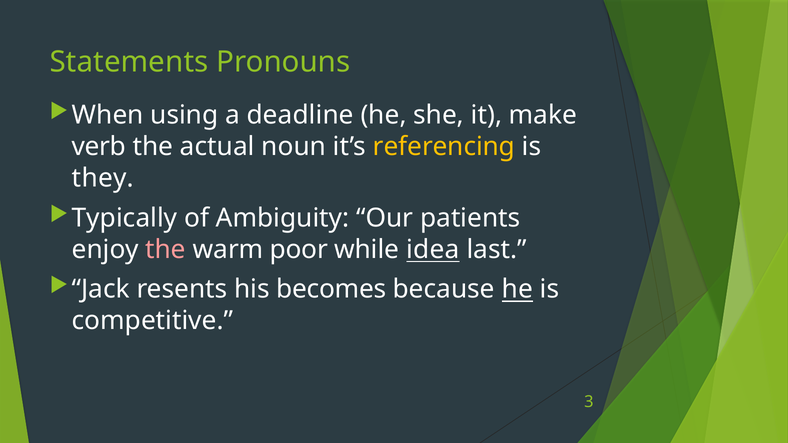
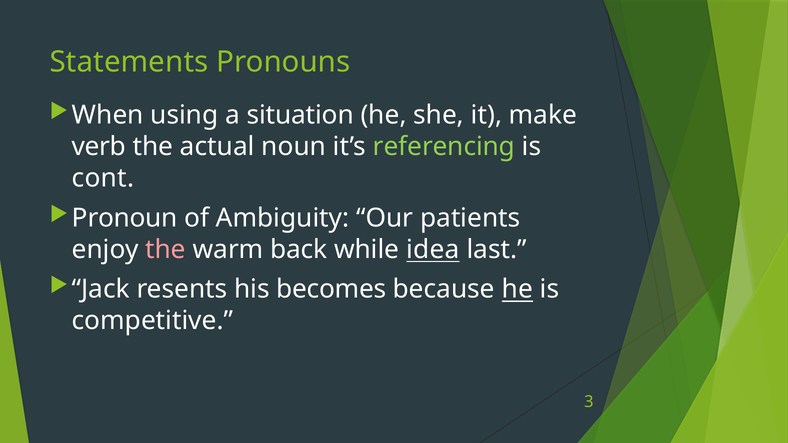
deadline: deadline -> situation
referencing colour: yellow -> light green
they: they -> cont
Typically: Typically -> Pronoun
poor: poor -> back
